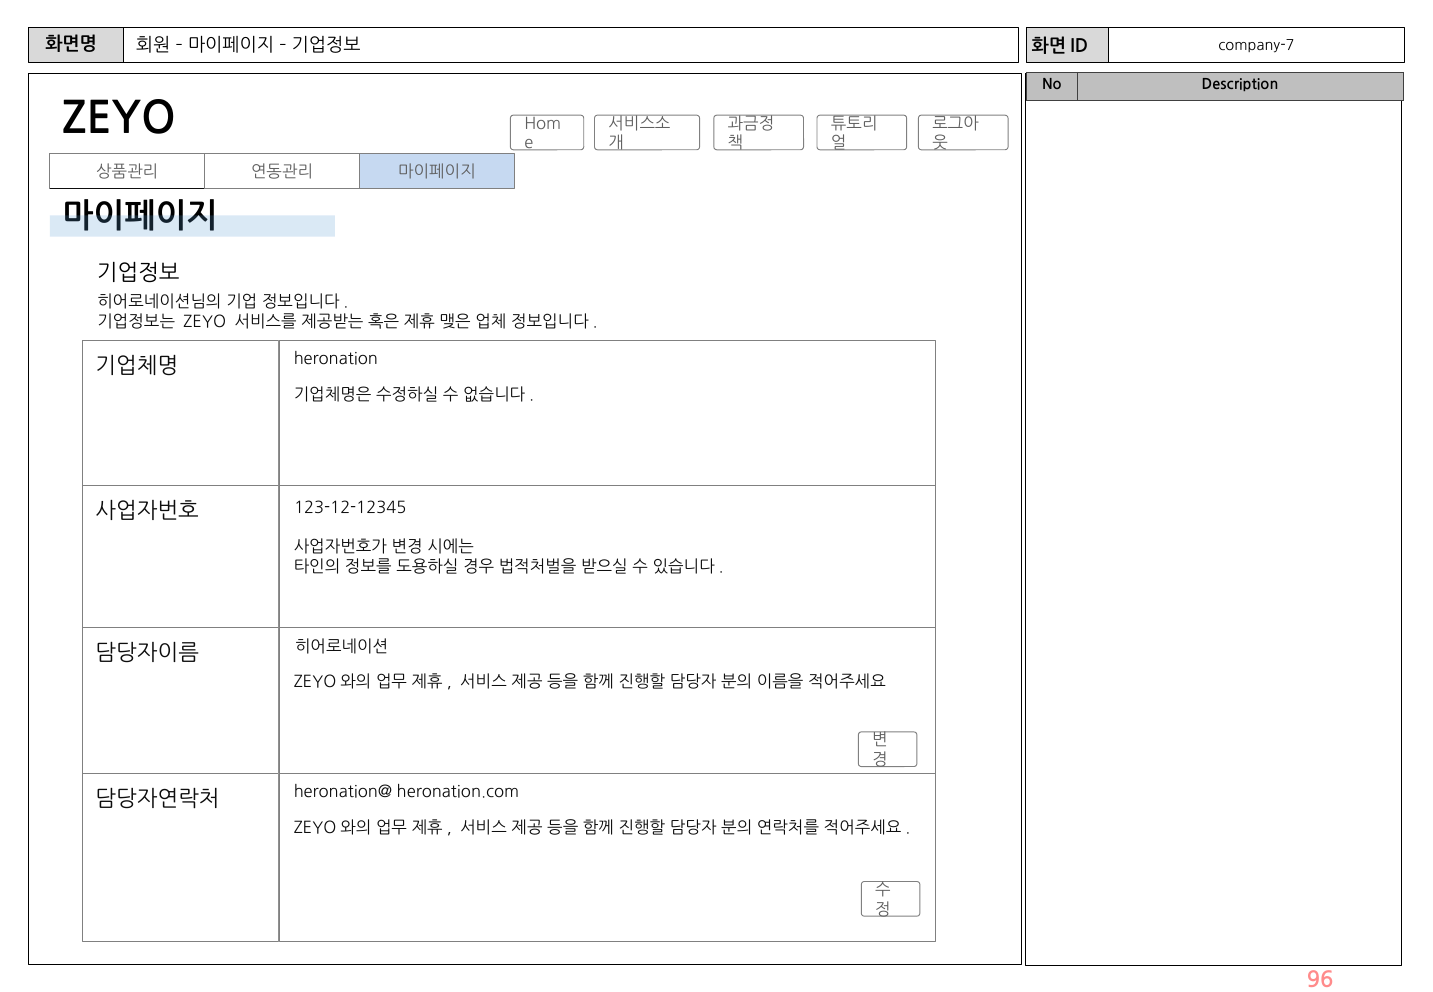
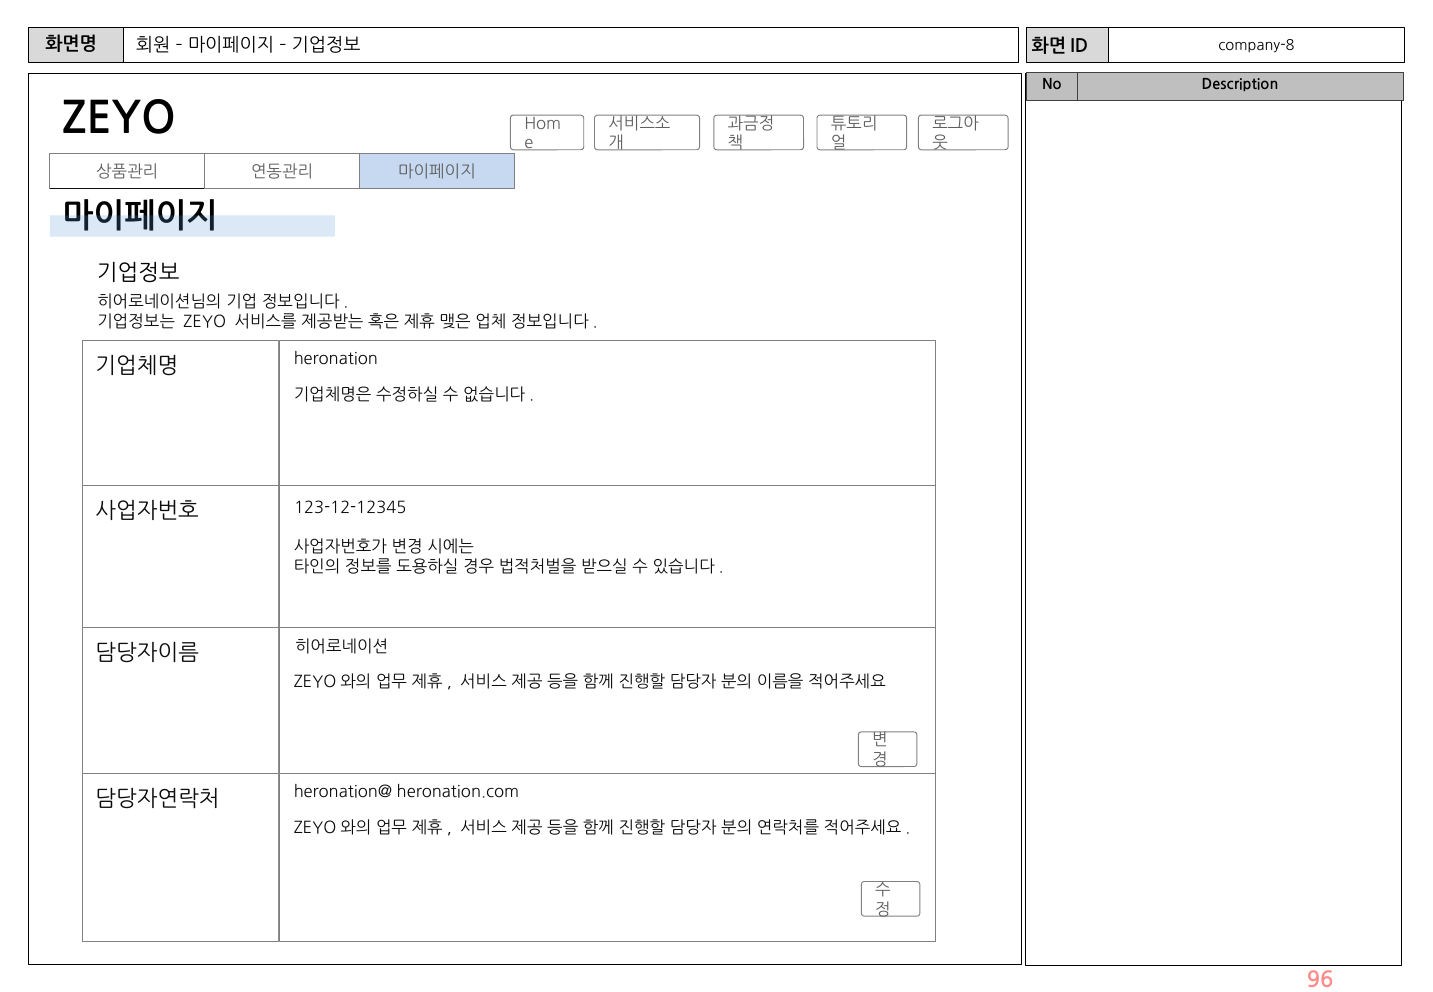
company-7: company-7 -> company-8
